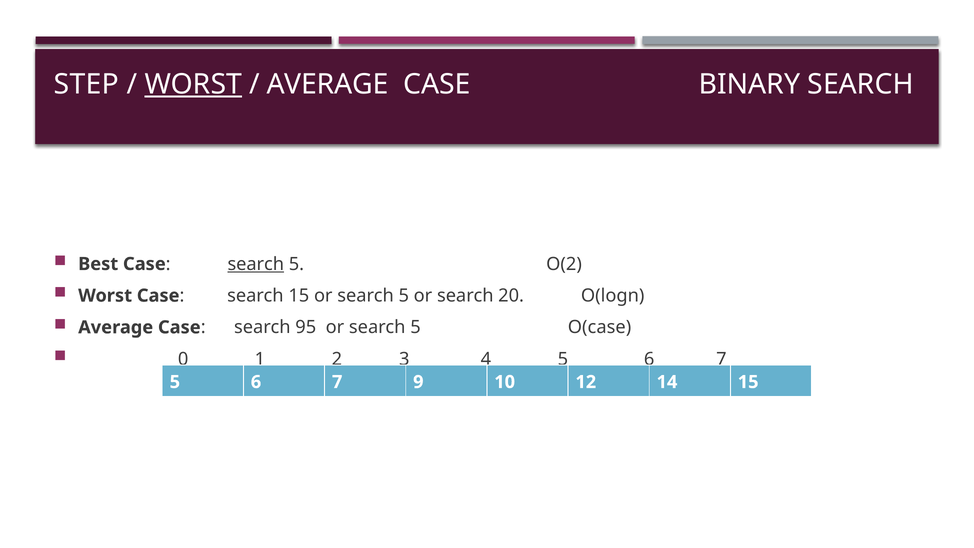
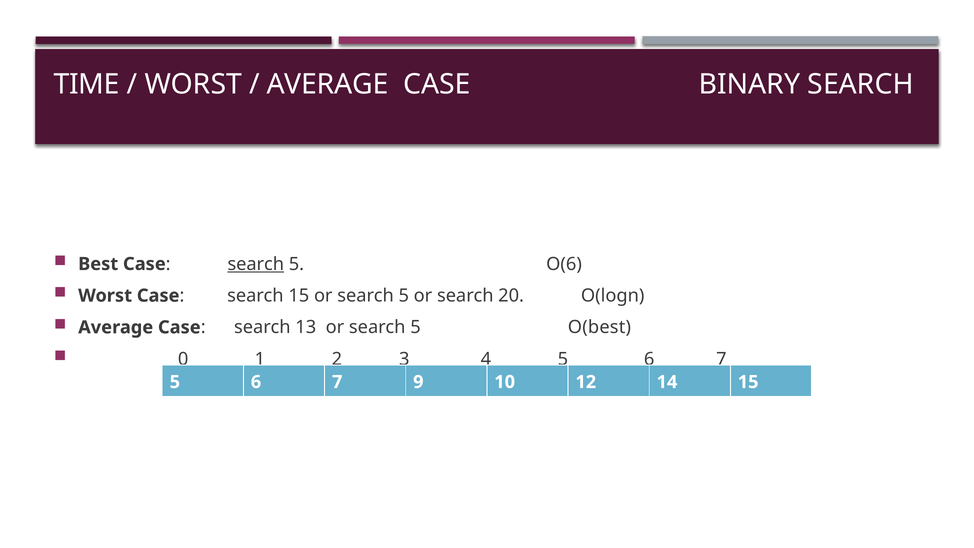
STEP: STEP -> TIME
WORST at (193, 84) underline: present -> none
O(2: O(2 -> O(6
95: 95 -> 13
O(case: O(case -> O(best
